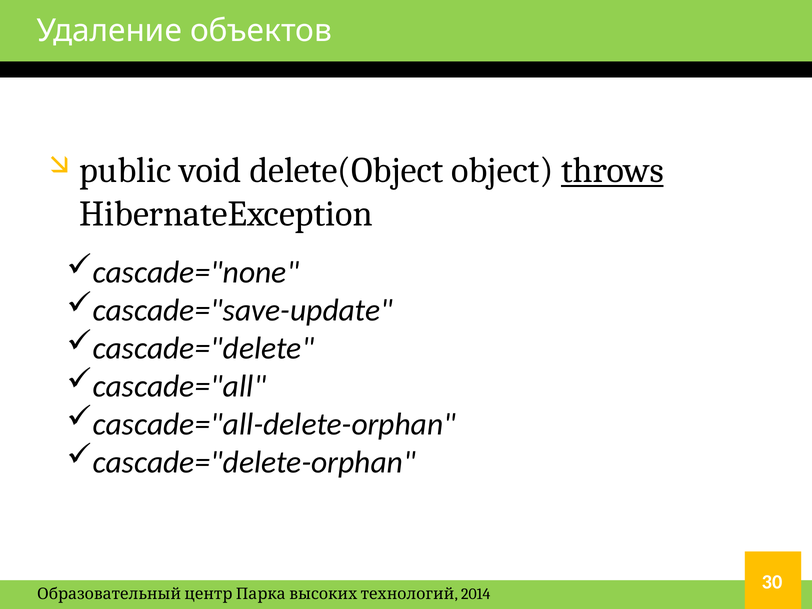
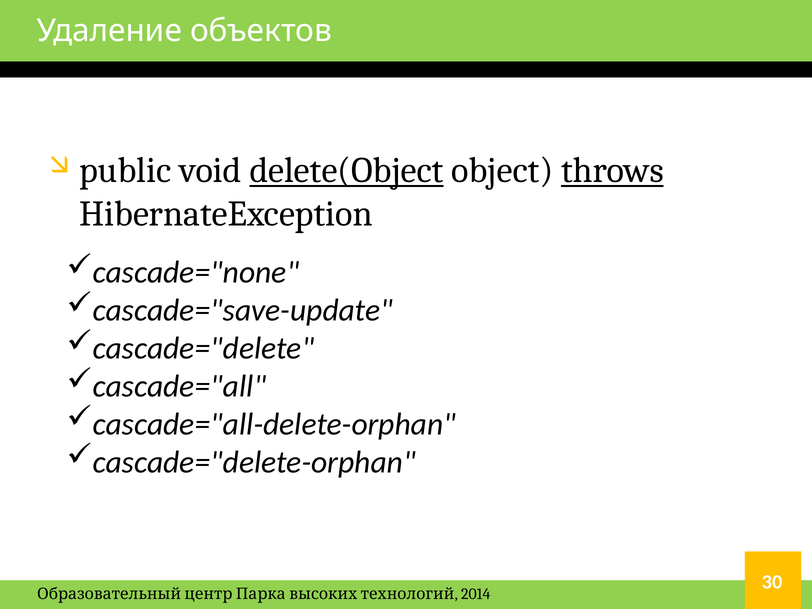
delete(Object underline: none -> present
